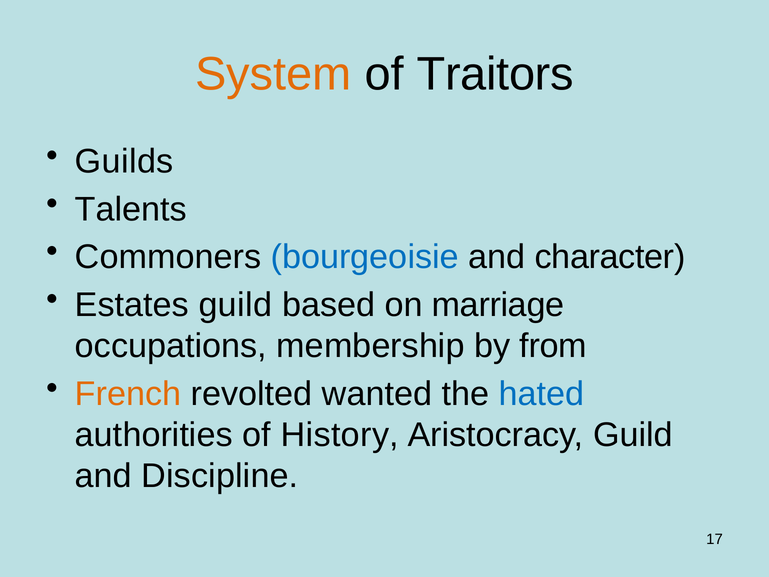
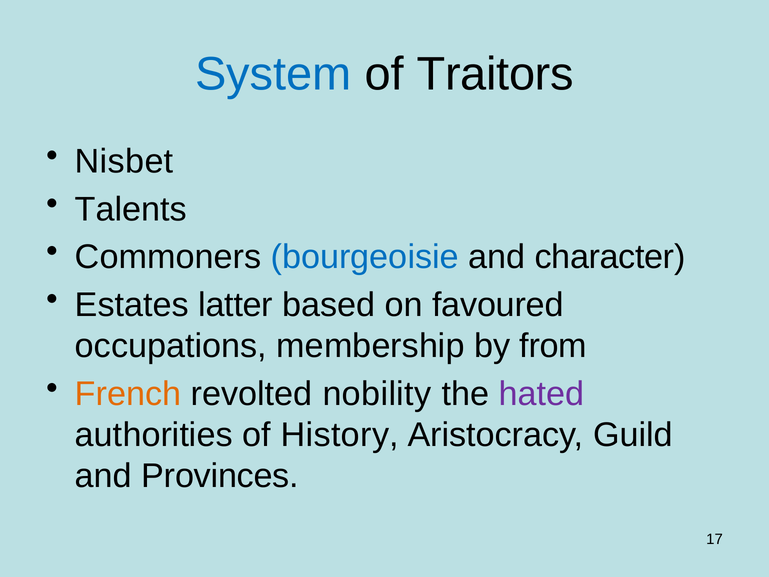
System colour: orange -> blue
Guilds: Guilds -> Nisbet
Estates guild: guild -> latter
marriage: marriage -> favoured
wanted: wanted -> nobility
hated colour: blue -> purple
Discipline: Discipline -> Provinces
